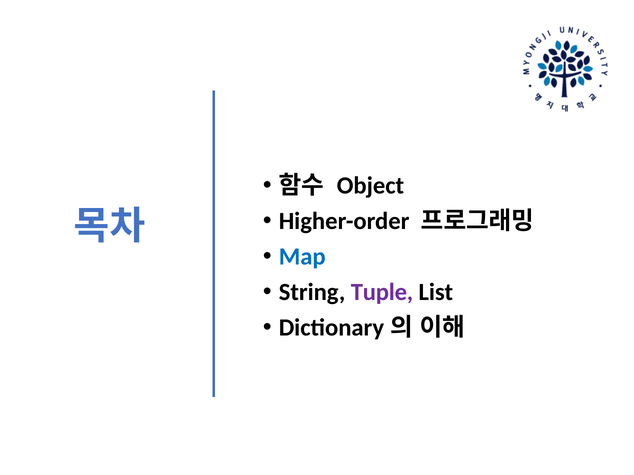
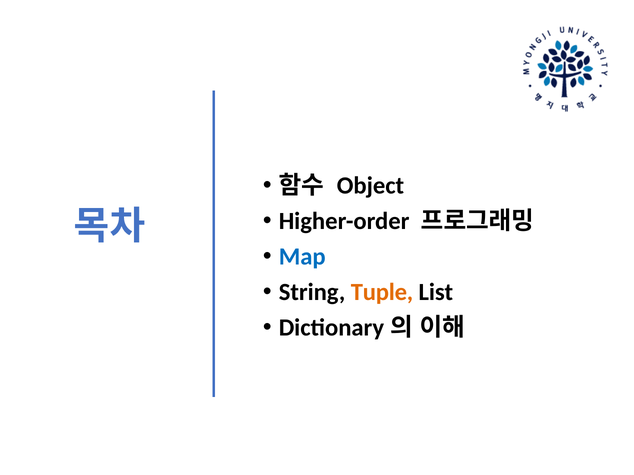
Tuple colour: purple -> orange
